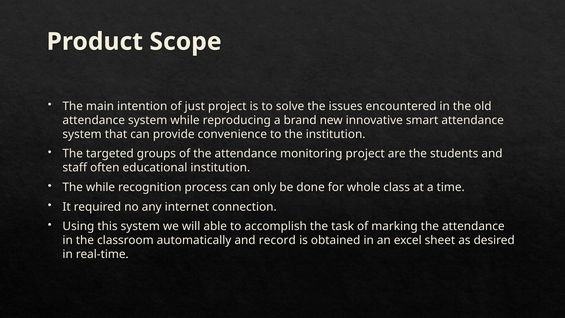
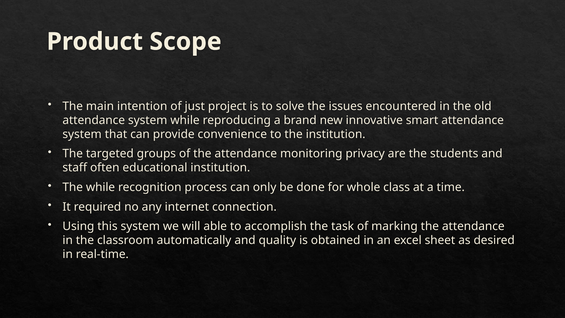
monitoring project: project -> privacy
record: record -> quality
